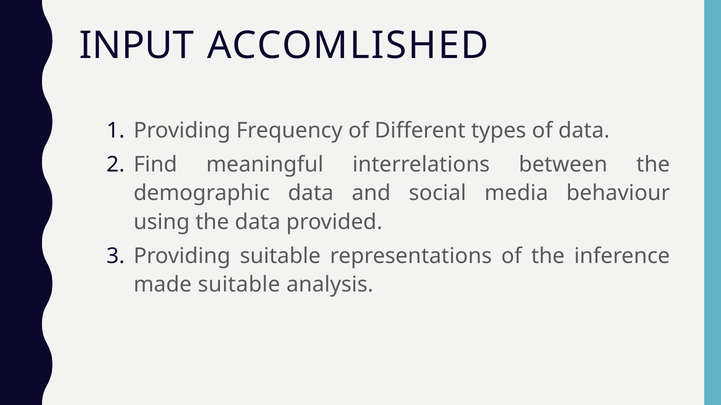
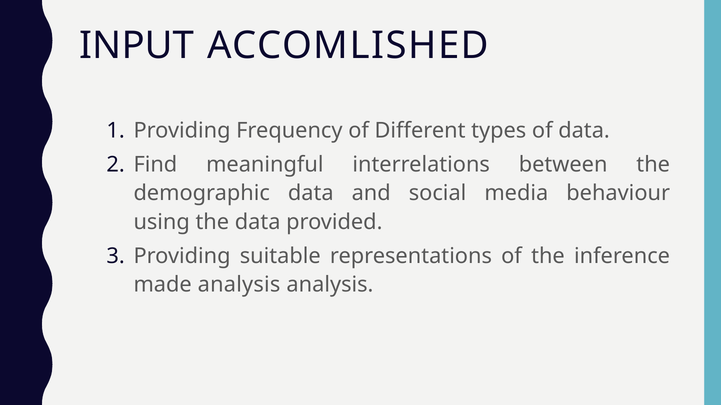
made suitable: suitable -> analysis
